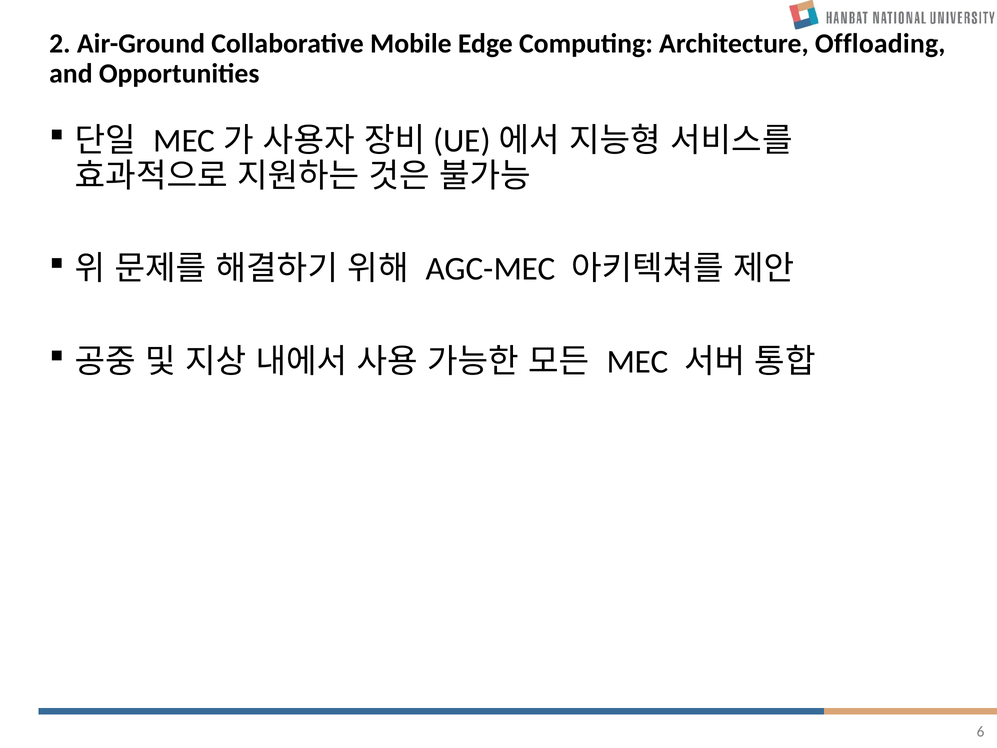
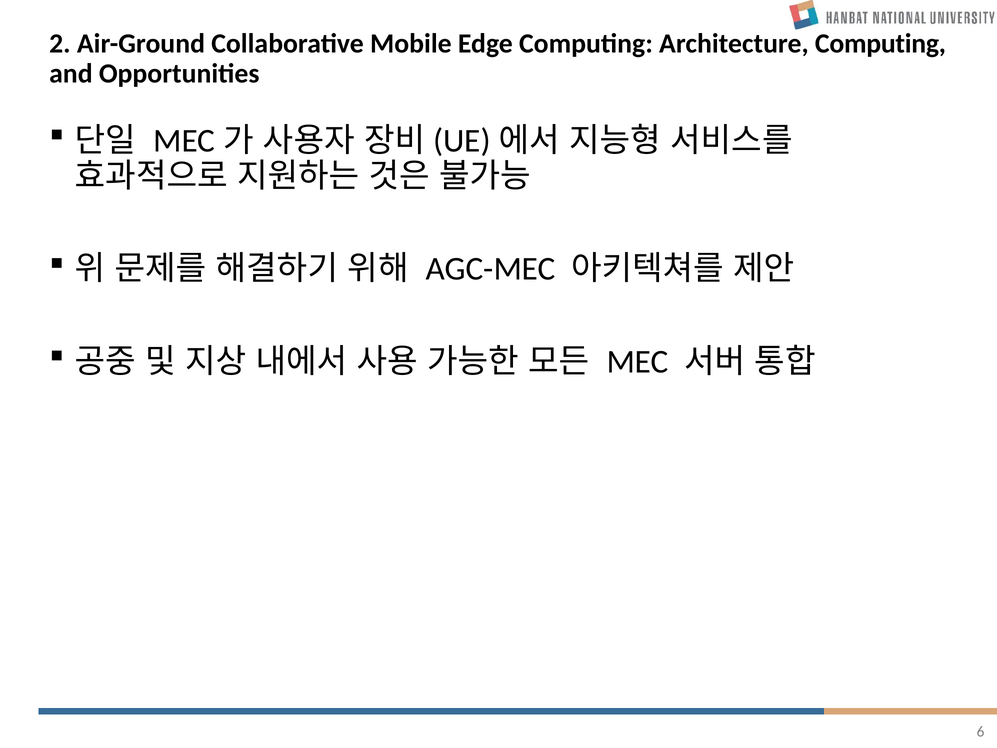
Architecture Offloading: Offloading -> Computing
